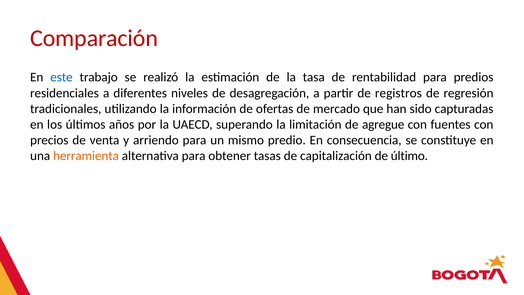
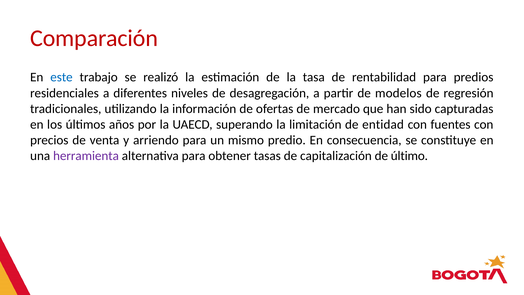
registros: registros -> modelos
agregue: agregue -> entidad
herramienta colour: orange -> purple
